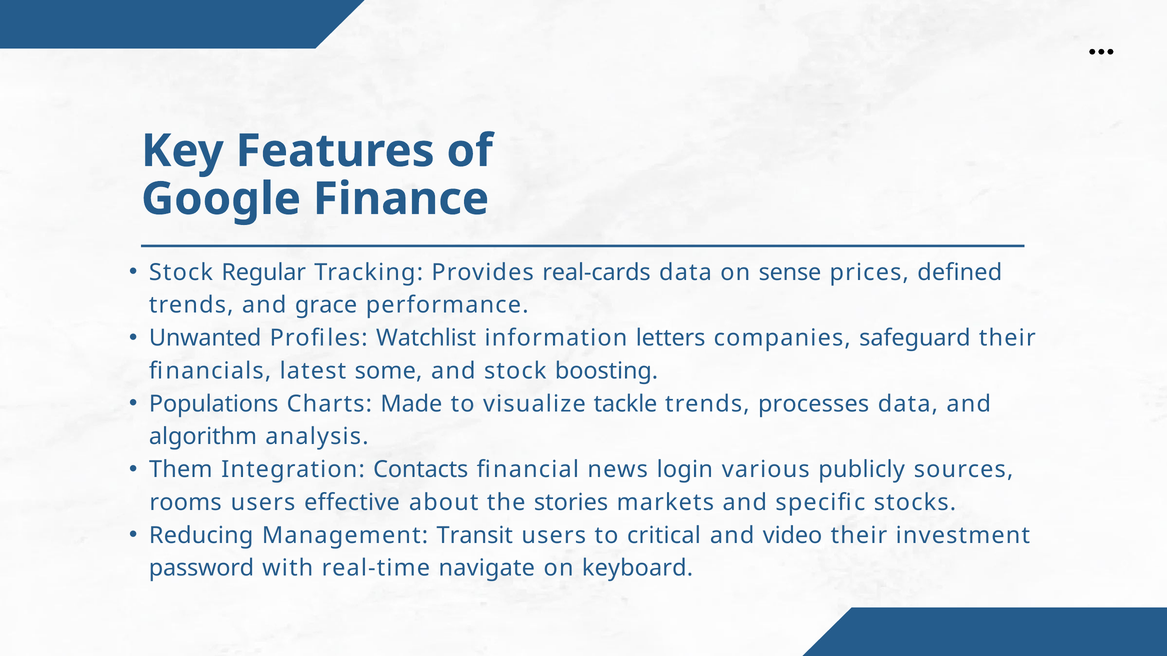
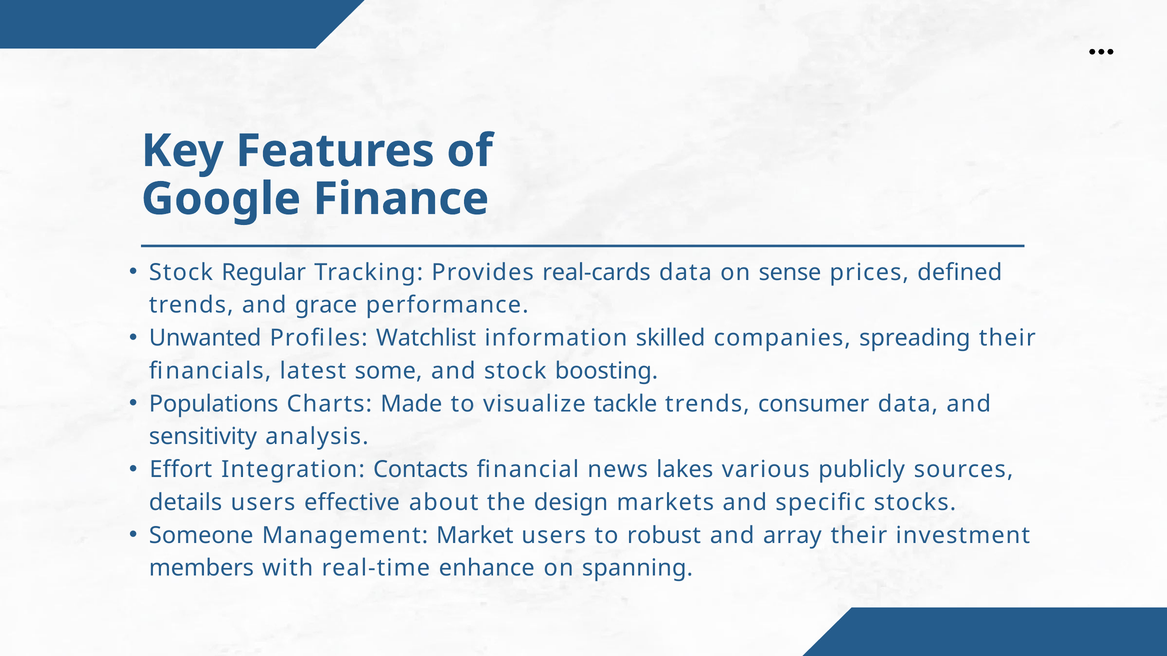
letters: letters -> skilled
safeguard: safeguard -> spreading
processes: processes -> consumer
algorithm: algorithm -> sensitivity
Them: Them -> Effort
login: login -> lakes
rooms: rooms -> details
stories: stories -> design
Reducing: Reducing -> Someone
Transit: Transit -> Market
critical: critical -> robust
video: video -> array
password: password -> members
navigate: navigate -> enhance
keyboard: keyboard -> spanning
